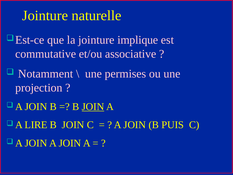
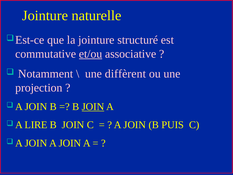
implique: implique -> structuré
et/ou underline: none -> present
permises: permises -> diffèrent
